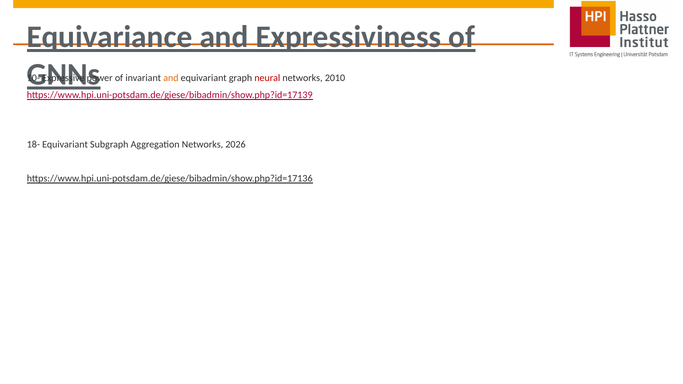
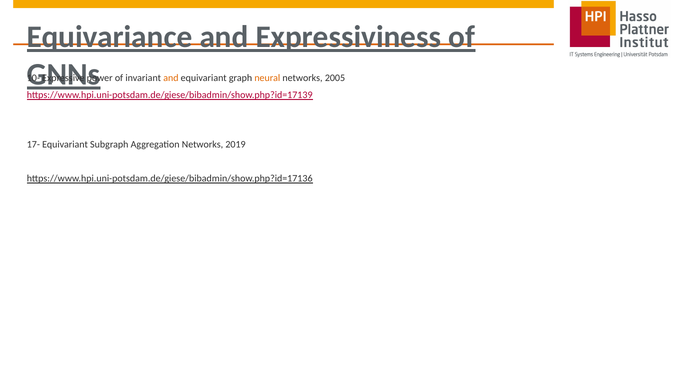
neural colour: red -> orange
2010: 2010 -> 2005
18-: 18- -> 17-
2026: 2026 -> 2019
